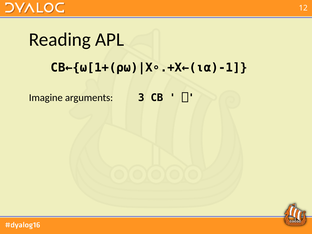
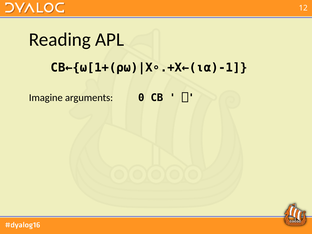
3: 3 -> 0
